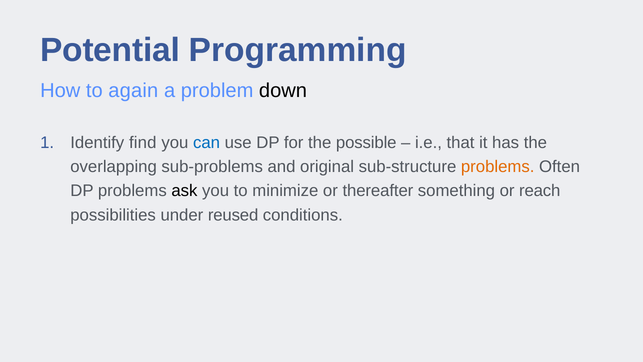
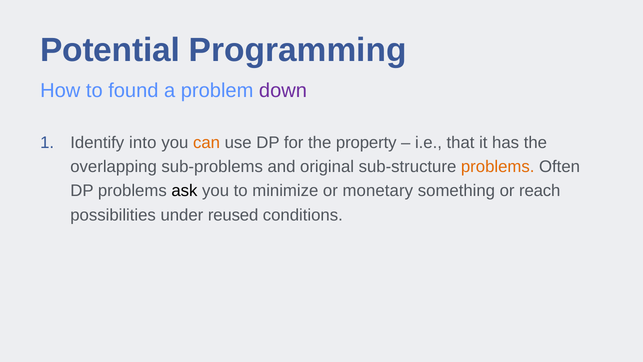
again: again -> found
down colour: black -> purple
find: find -> into
can colour: blue -> orange
possible: possible -> property
thereafter: thereafter -> monetary
